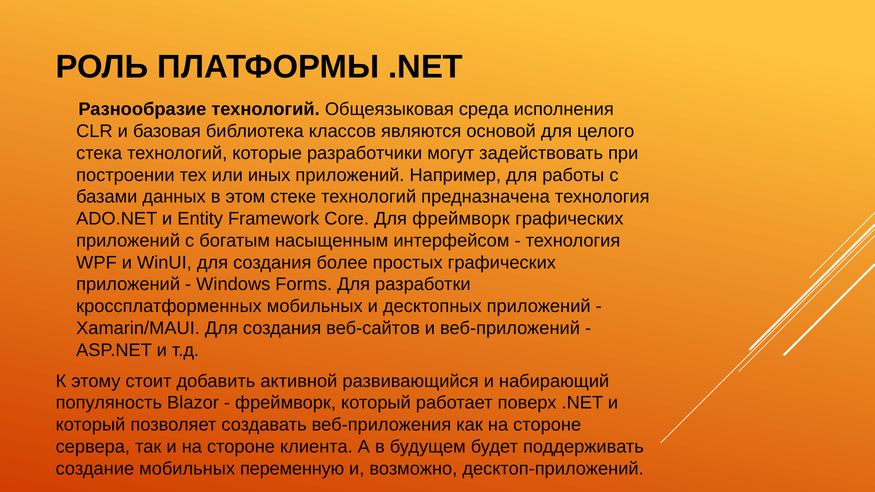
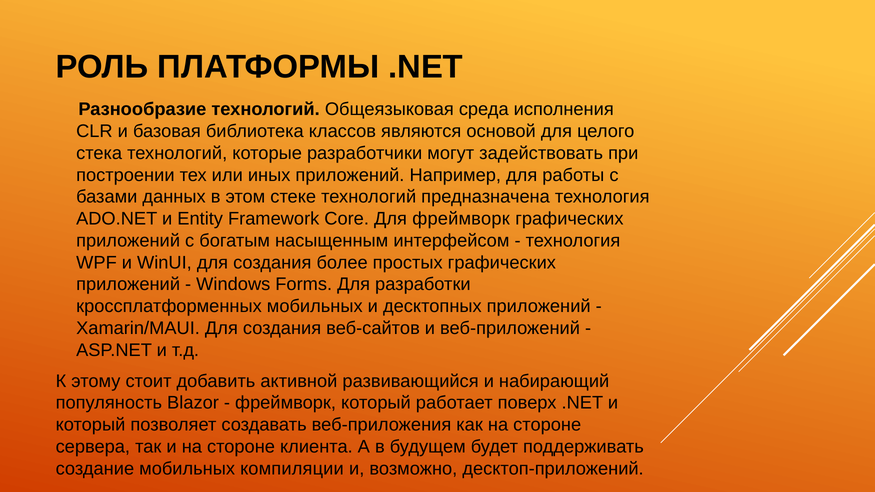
переменную: переменную -> компиляции
